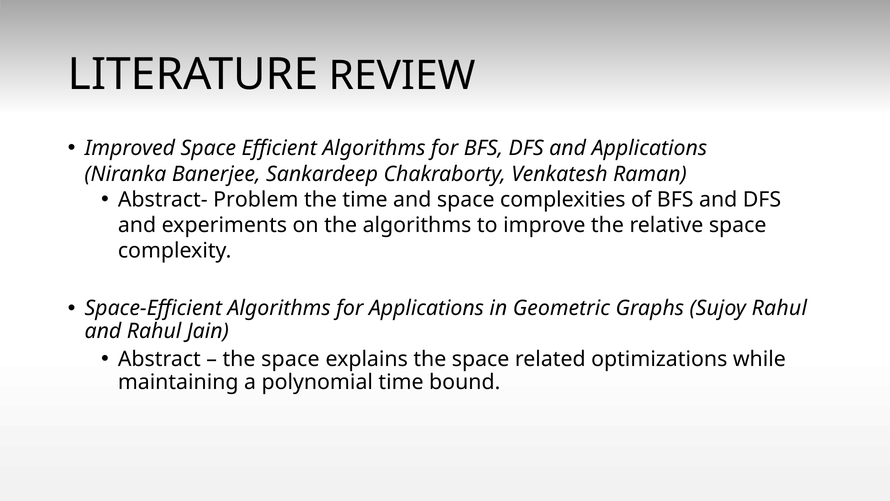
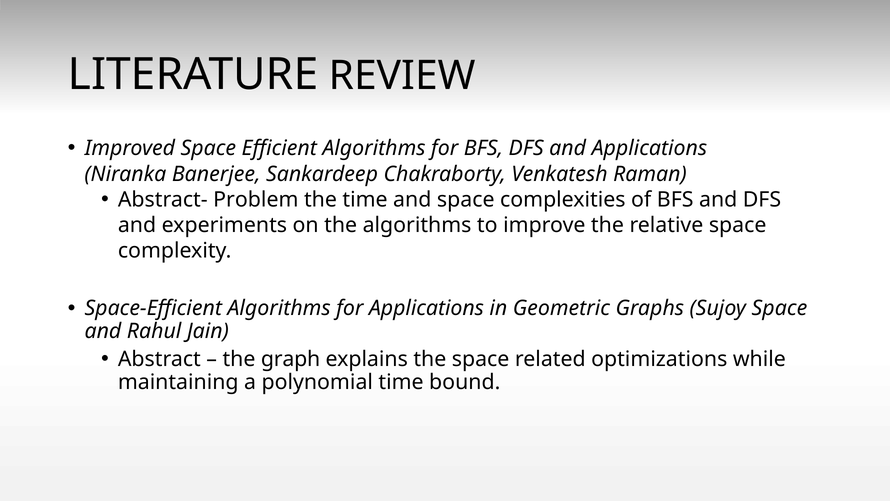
Sujoy Rahul: Rahul -> Space
space at (290, 359): space -> graph
